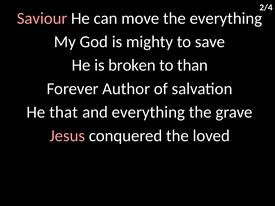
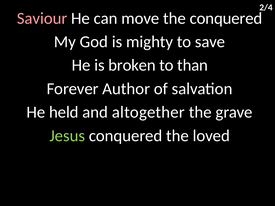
the everything: everything -> conquered
that: that -> held
and everything: everything -> altogether
Jesus colour: pink -> light green
